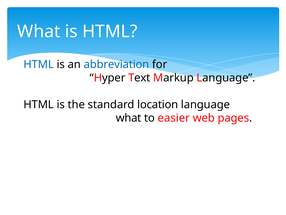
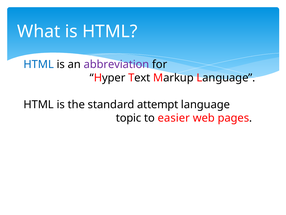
abbreviation colour: blue -> purple
location: location -> attempt
what at (129, 118): what -> topic
